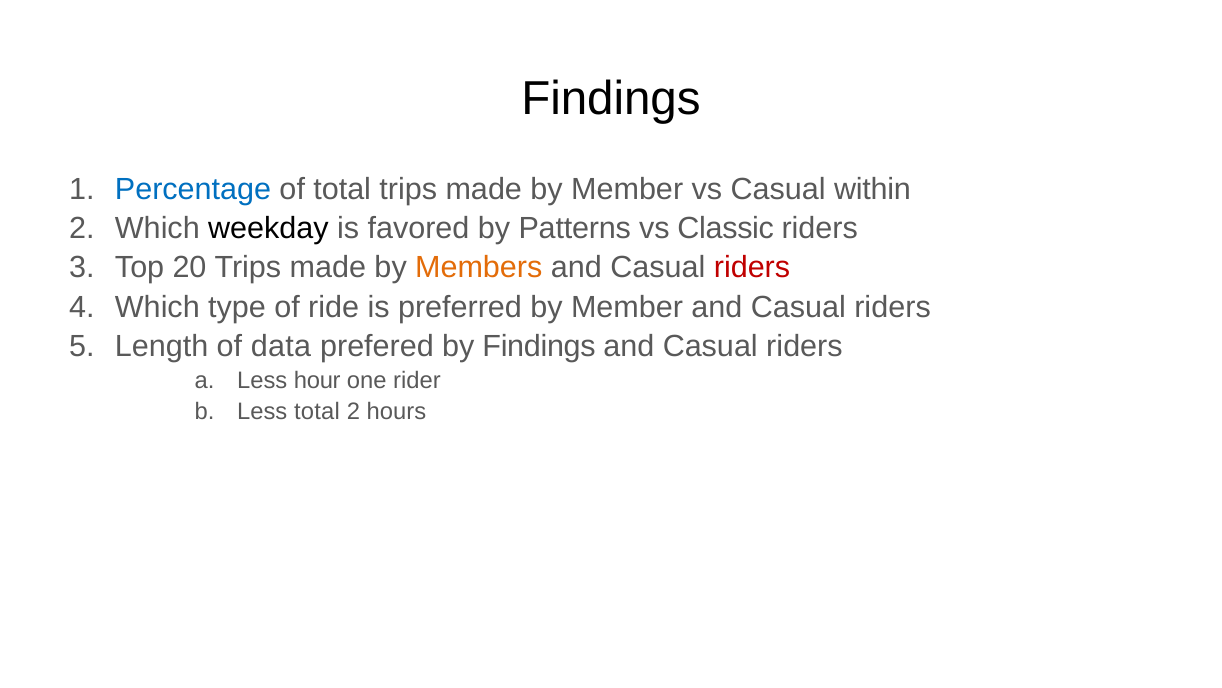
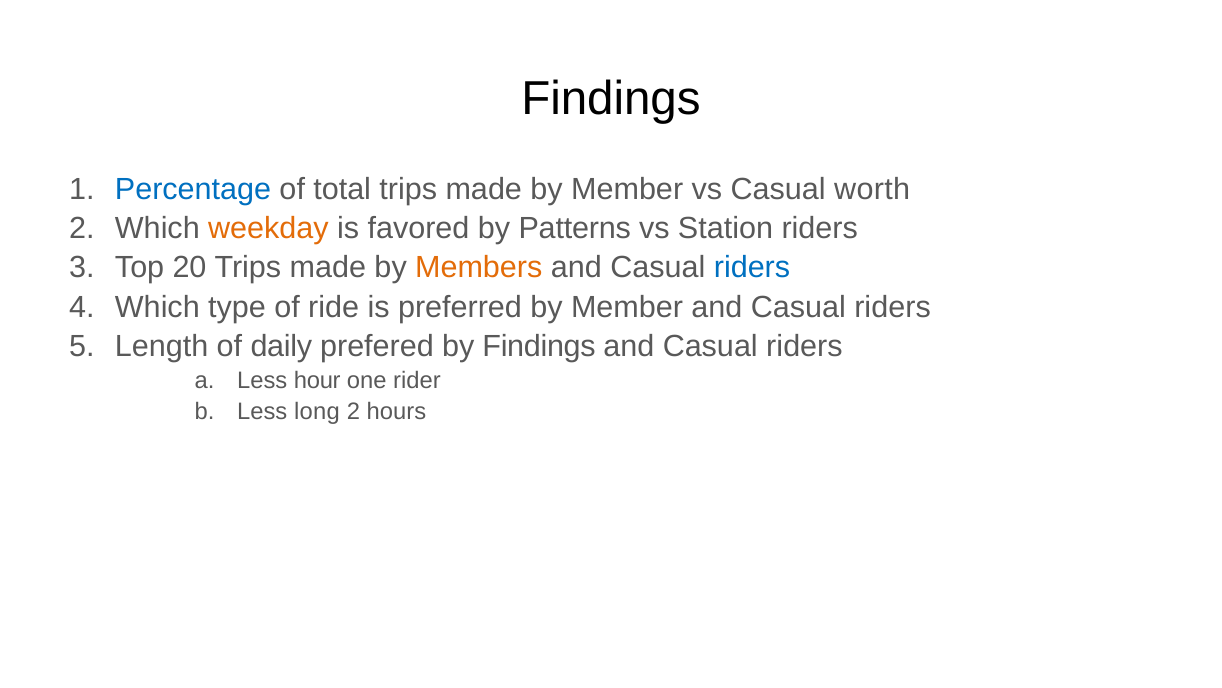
within: within -> worth
weekday colour: black -> orange
Classic: Classic -> Station
riders at (752, 268) colour: red -> blue
data: data -> daily
Less total: total -> long
